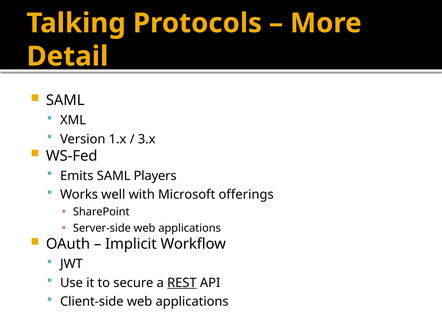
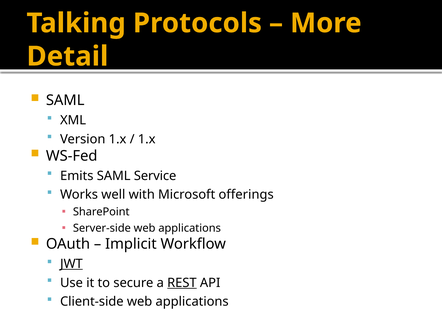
3.x at (147, 139): 3.x -> 1.x
Players: Players -> Service
JWT underline: none -> present
